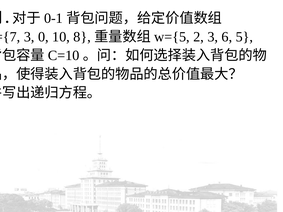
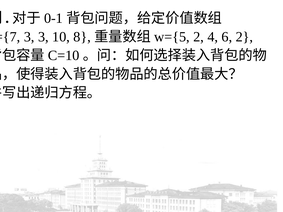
3 0: 0 -> 3
2 3: 3 -> 4
6 5: 5 -> 2
